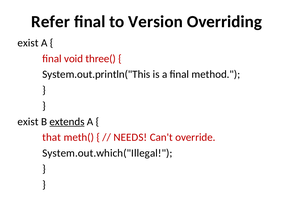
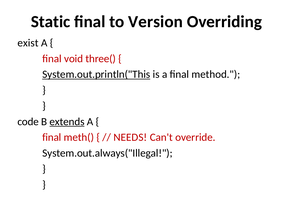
Refer: Refer -> Static
System.out.println("This underline: none -> present
exist at (28, 122): exist -> code
that at (52, 138): that -> final
System.out.which("Illegal: System.out.which("Illegal -> System.out.always("Illegal
